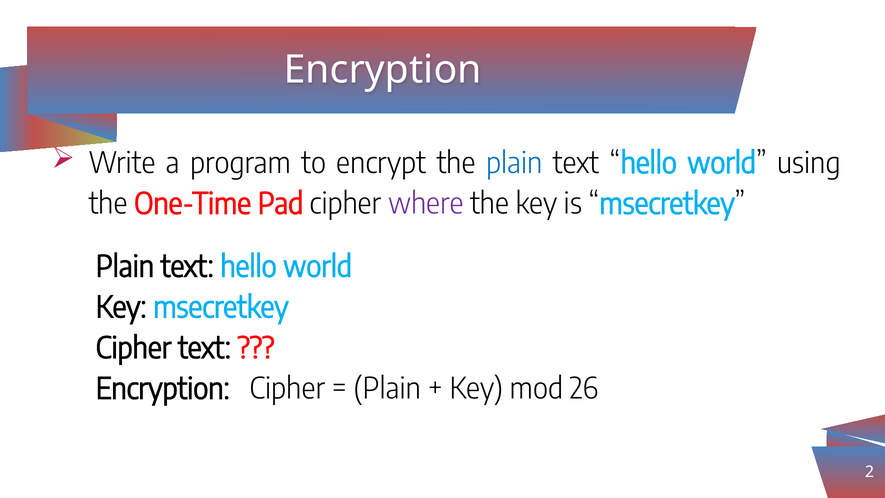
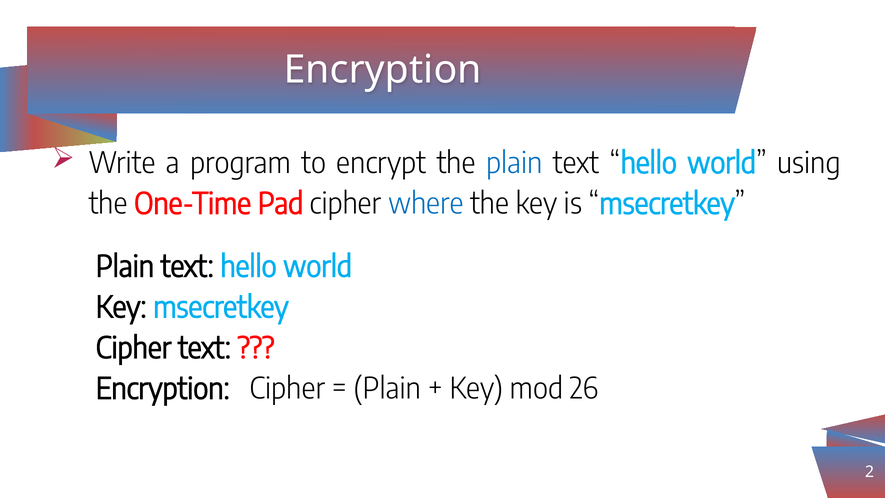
where colour: purple -> blue
